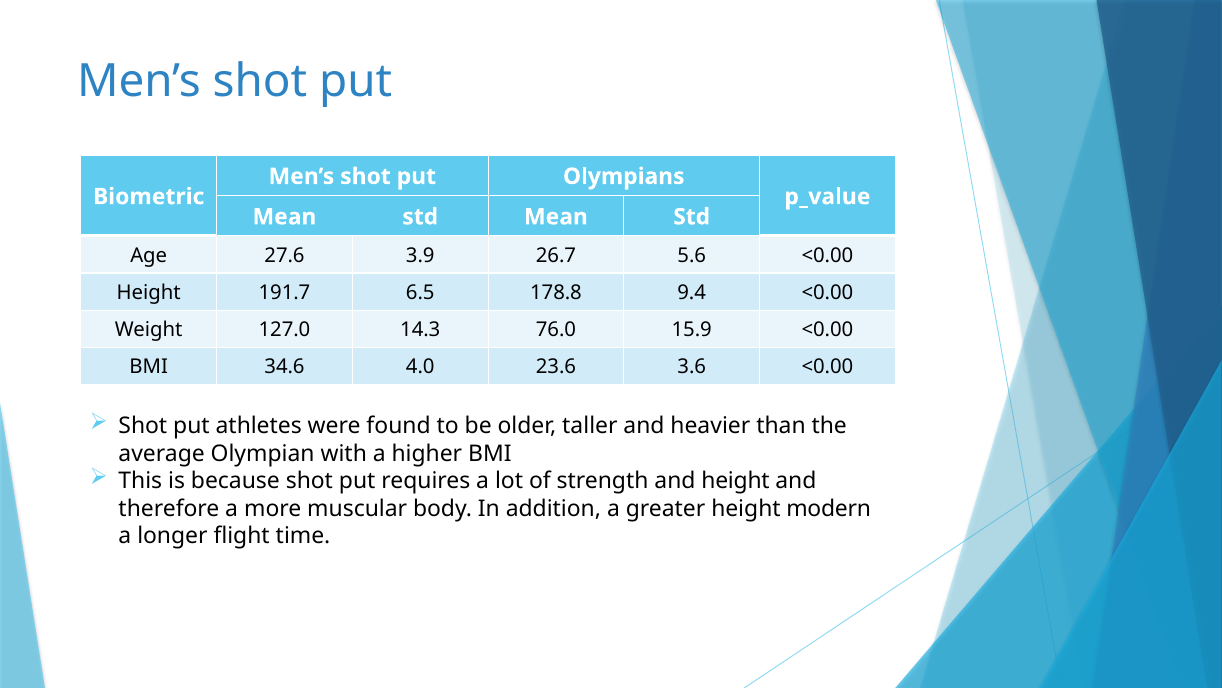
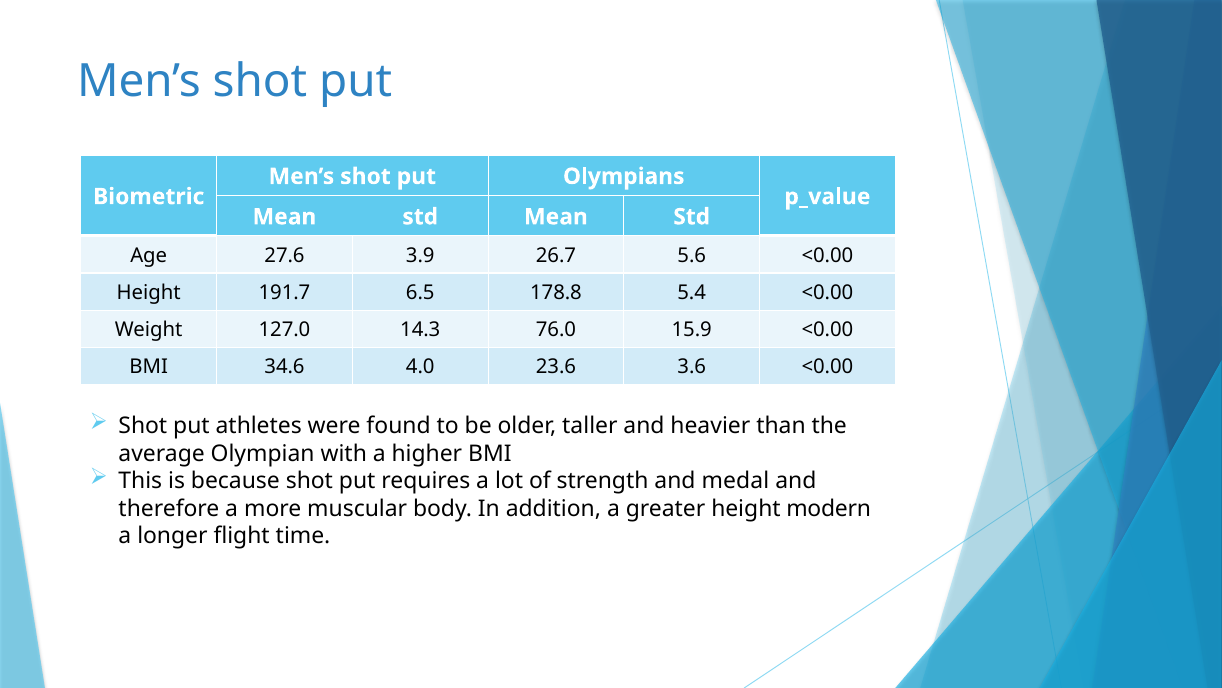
9.4: 9.4 -> 5.4
and height: height -> medal
